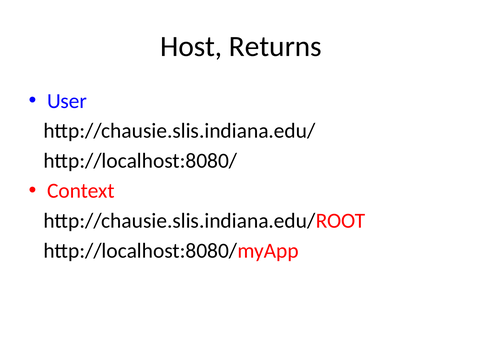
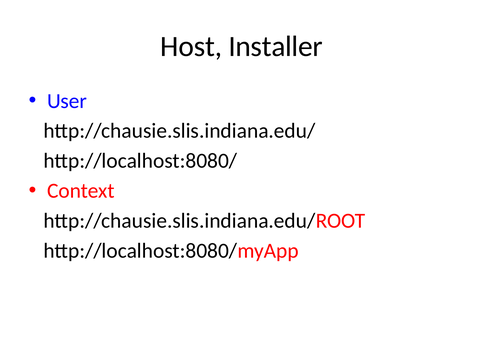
Returns: Returns -> Installer
